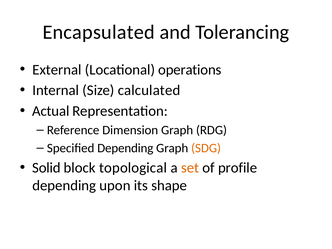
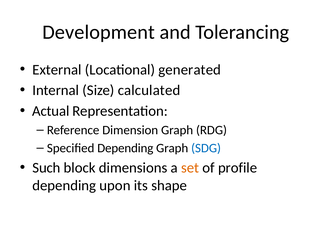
Encapsulated: Encapsulated -> Development
operations: operations -> generated
SDG colour: orange -> blue
Solid: Solid -> Such
topological: topological -> dimensions
